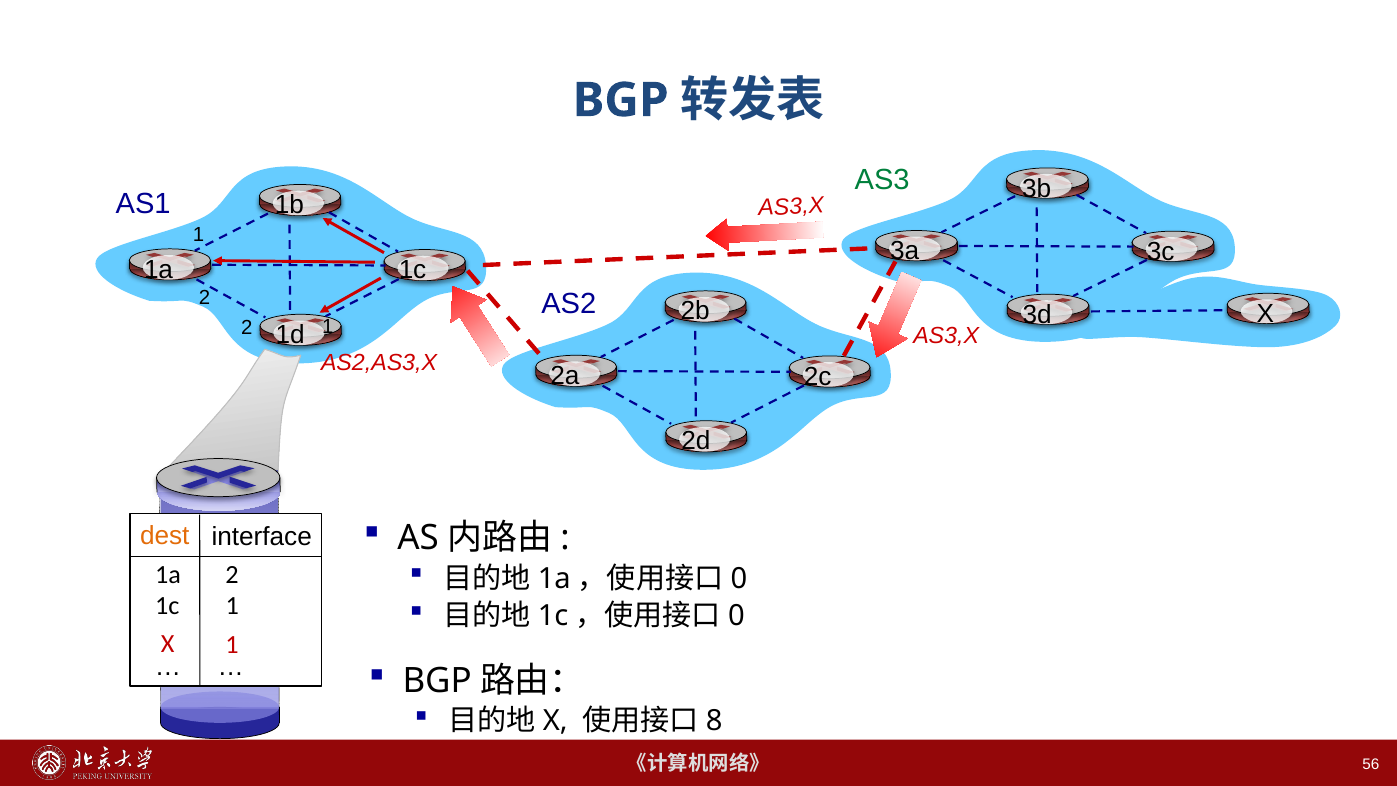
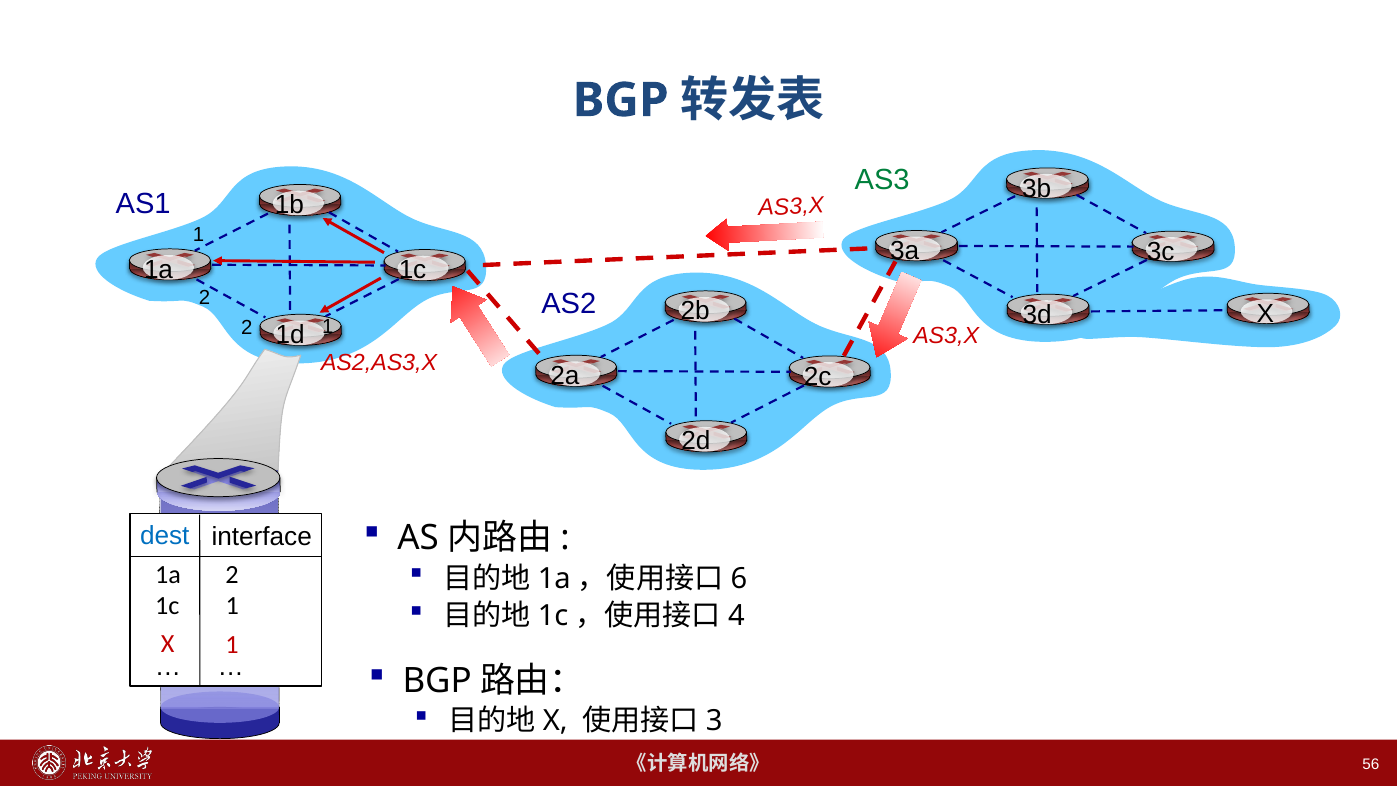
dest colour: orange -> blue
0 at (739, 578): 0 -> 6
0 at (736, 616): 0 -> 4
8: 8 -> 3
